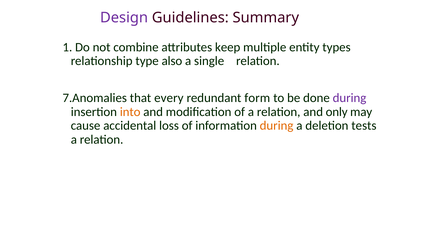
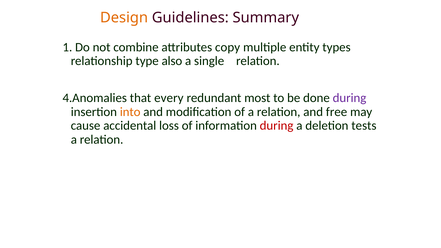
Design colour: purple -> orange
keep: keep -> copy
7.Anomalies: 7.Anomalies -> 4.Anomalies
form: form -> most
only: only -> free
during at (277, 126) colour: orange -> red
